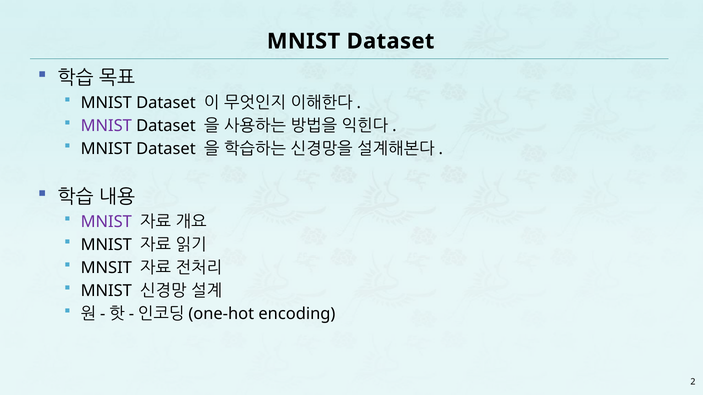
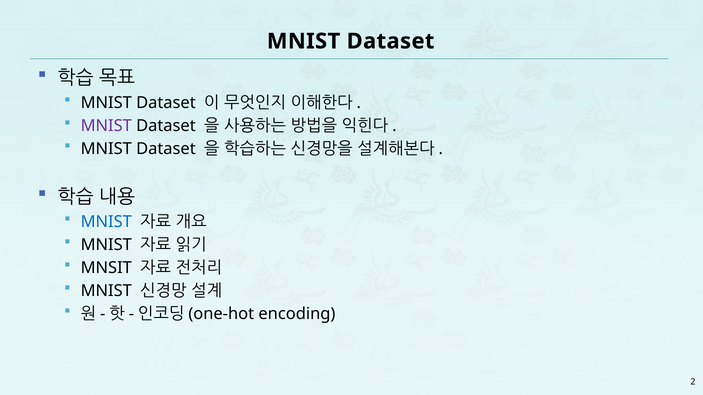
MNIST at (106, 222) colour: purple -> blue
